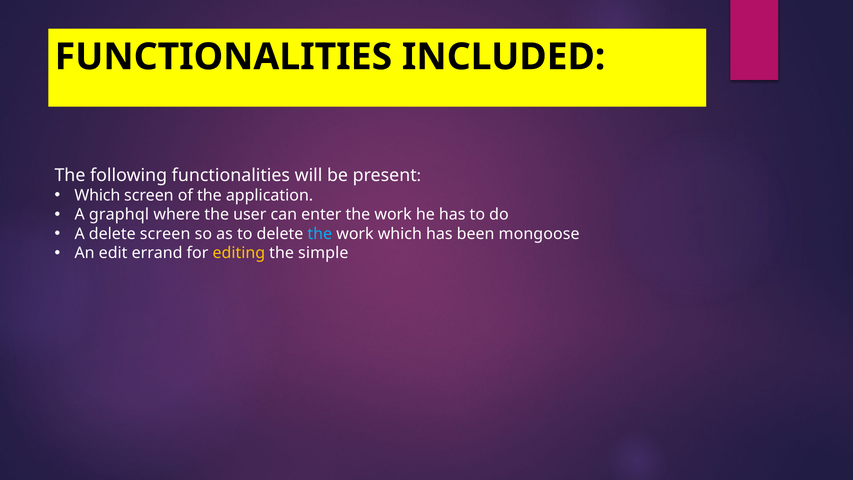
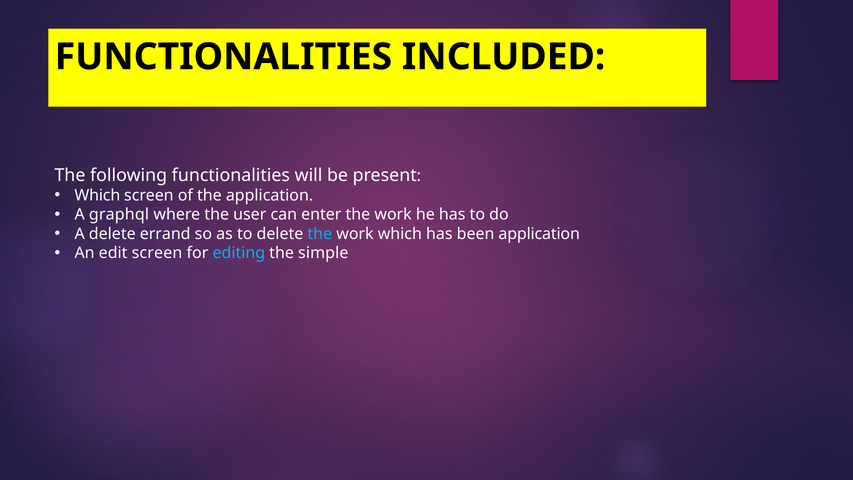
delete screen: screen -> errand
been mongoose: mongoose -> application
edit errand: errand -> screen
editing colour: yellow -> light blue
